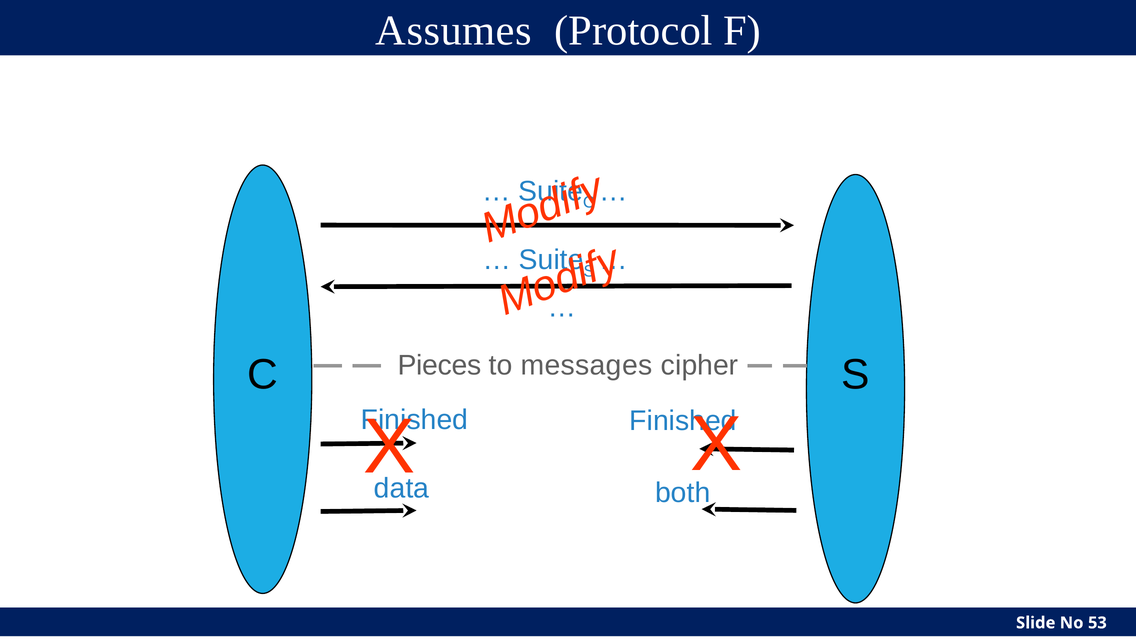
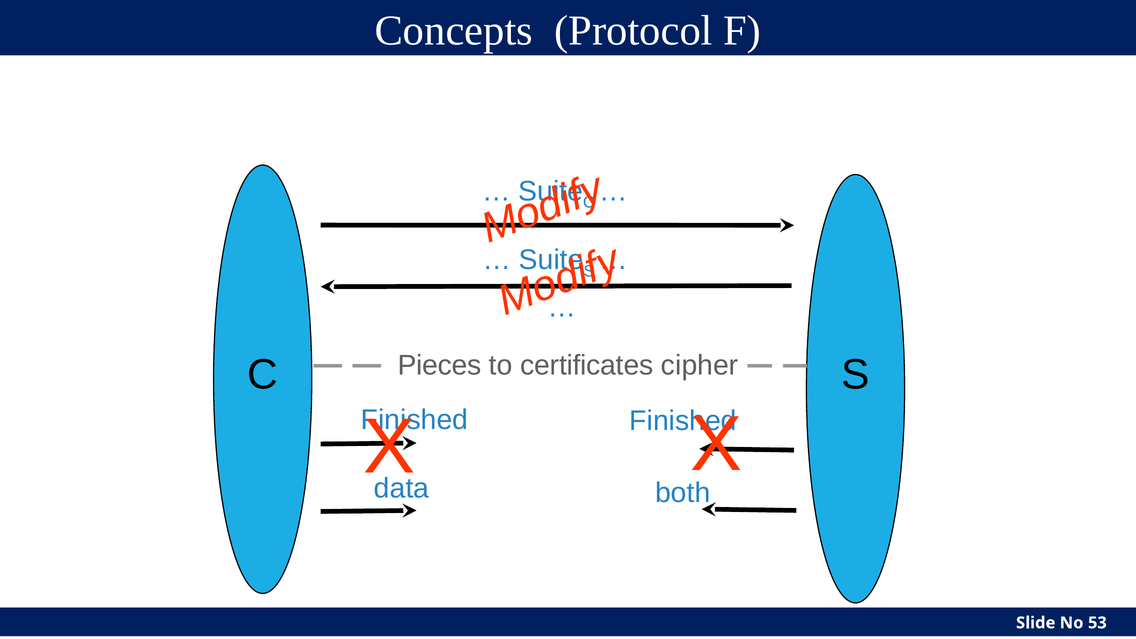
Assumes: Assumes -> Concepts
messages: messages -> certificates
